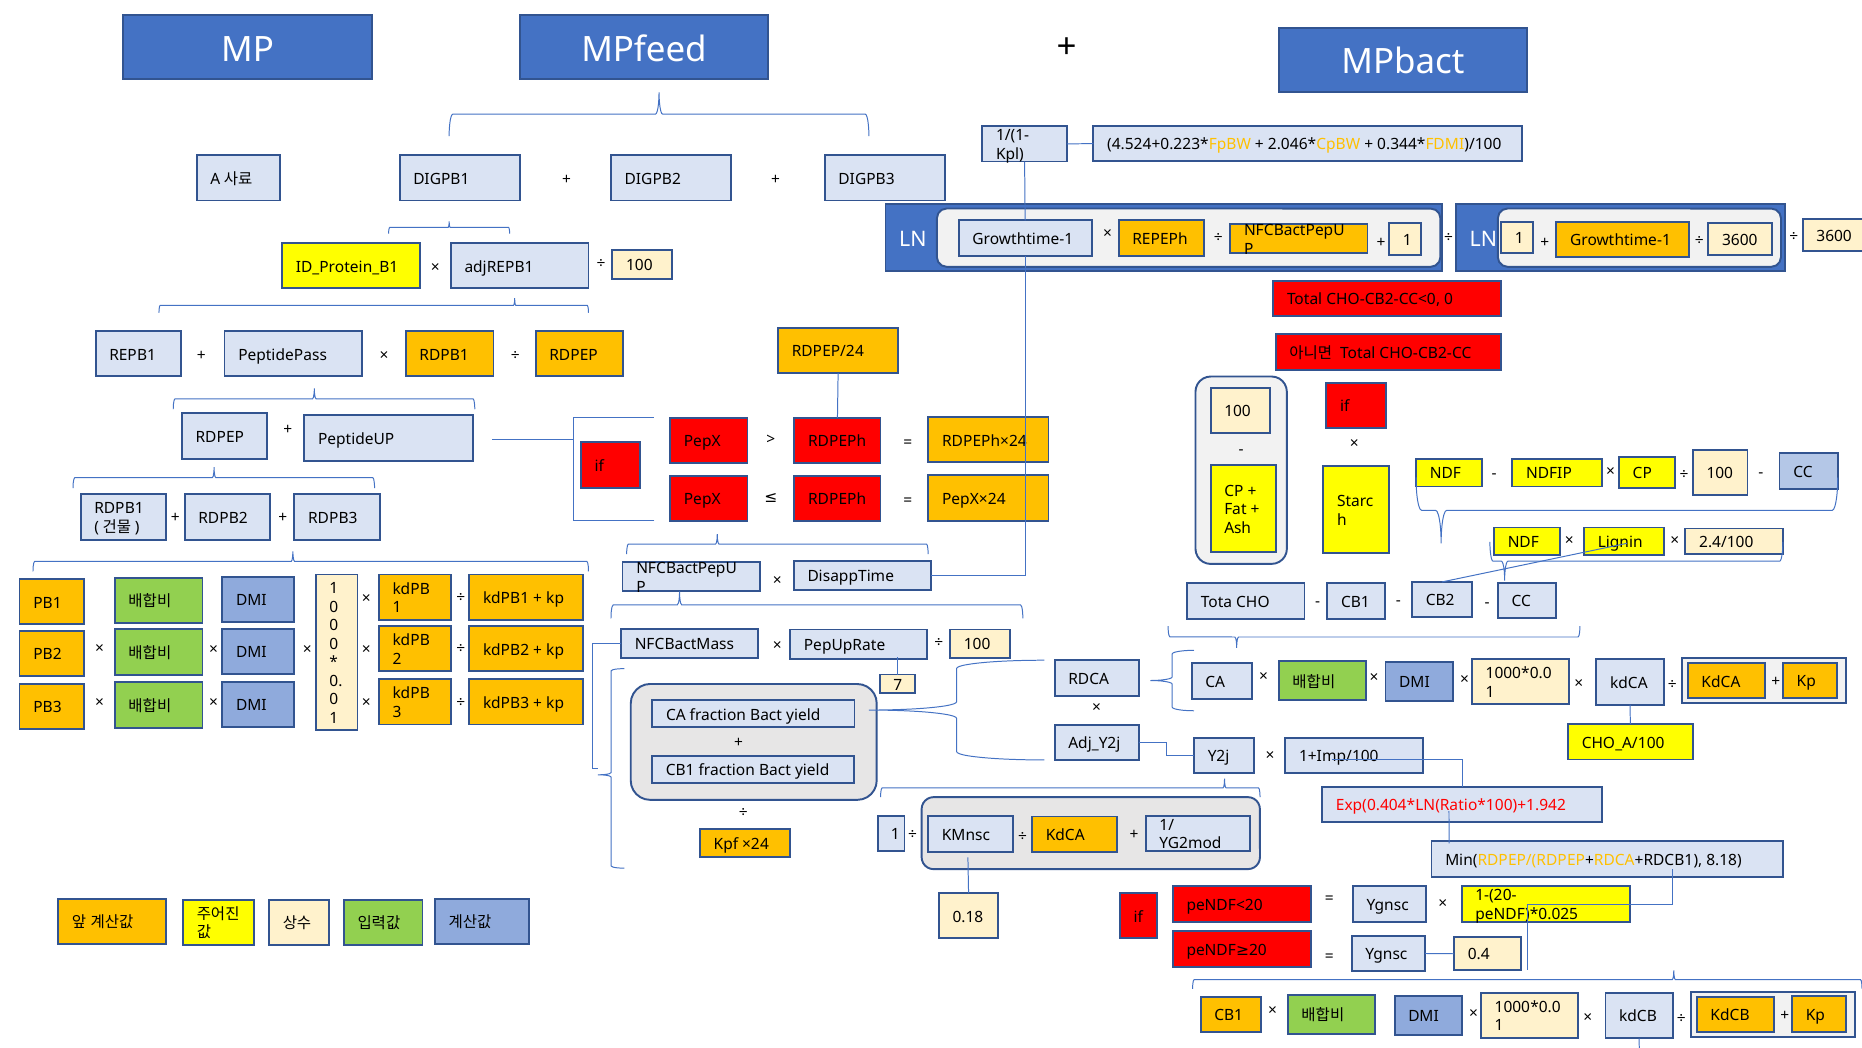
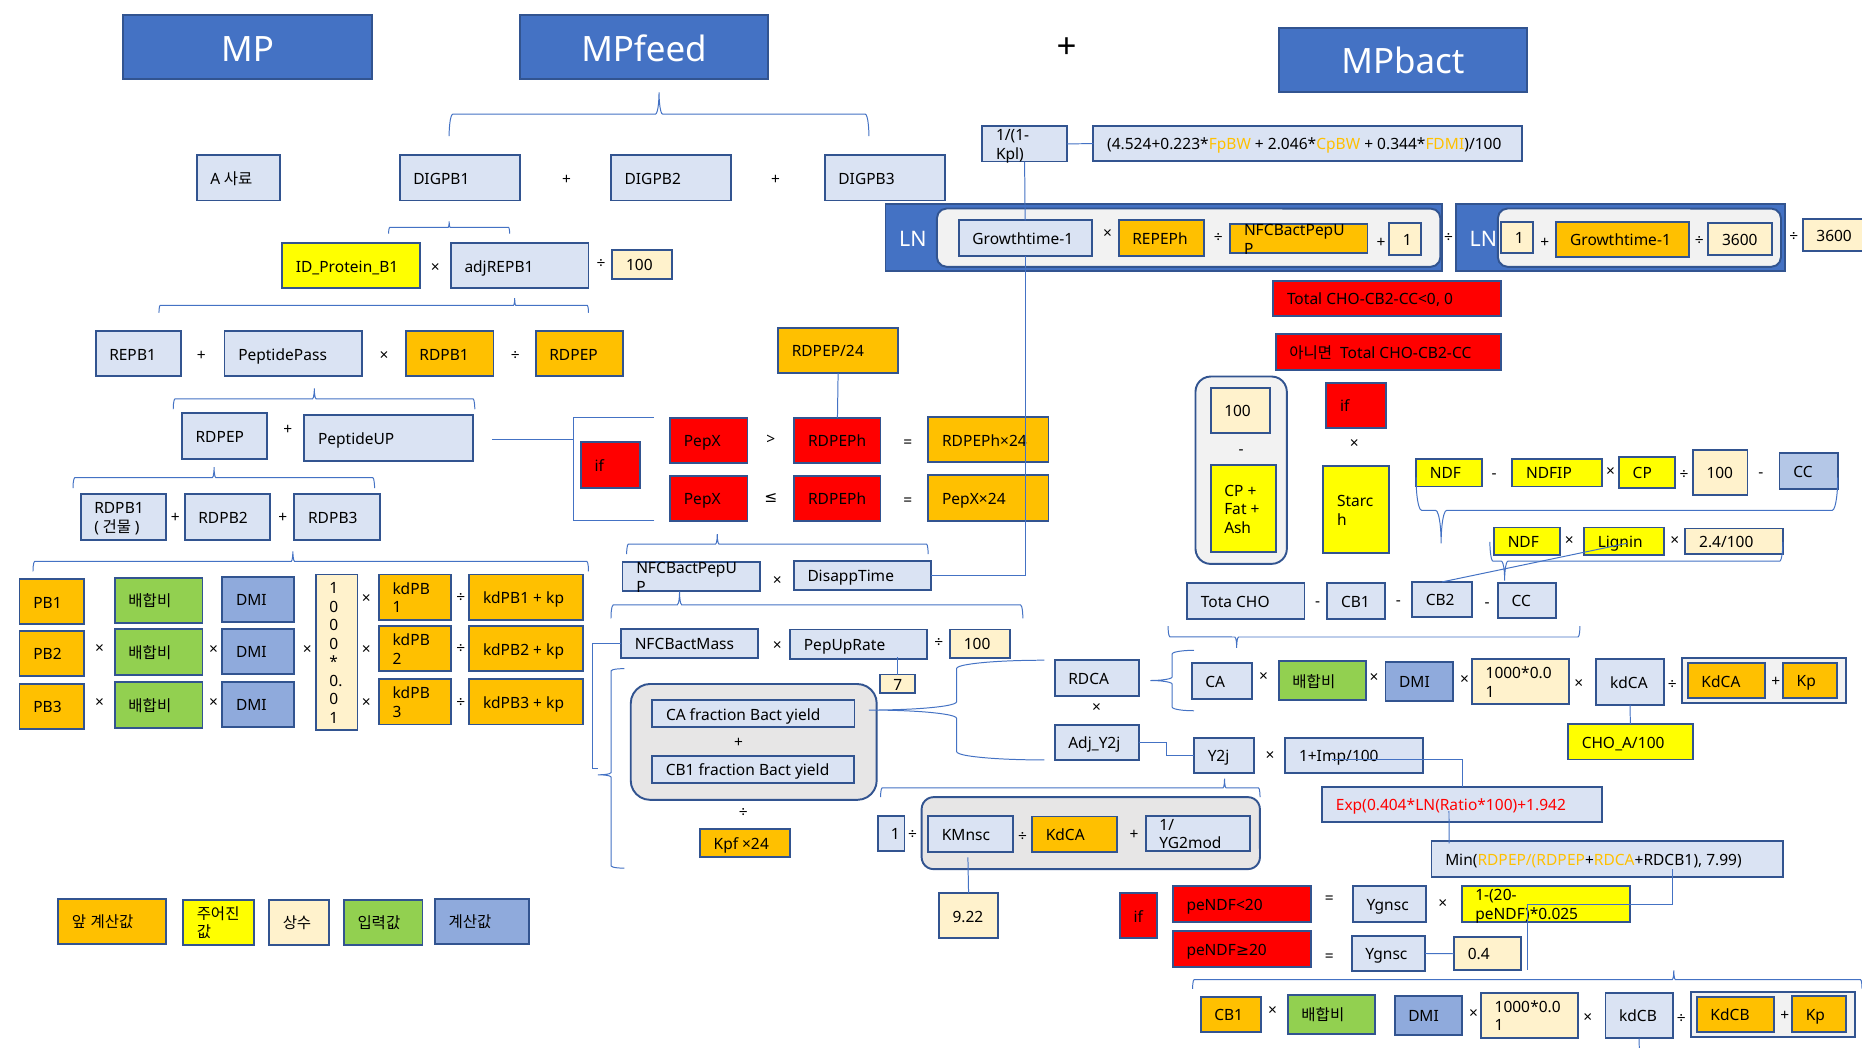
8.18: 8.18 -> 7.99
0.18: 0.18 -> 9.22
